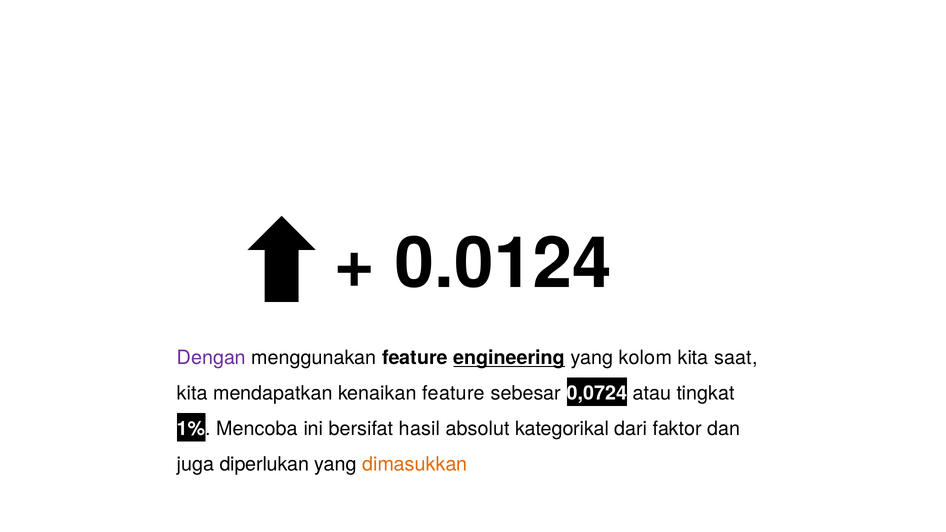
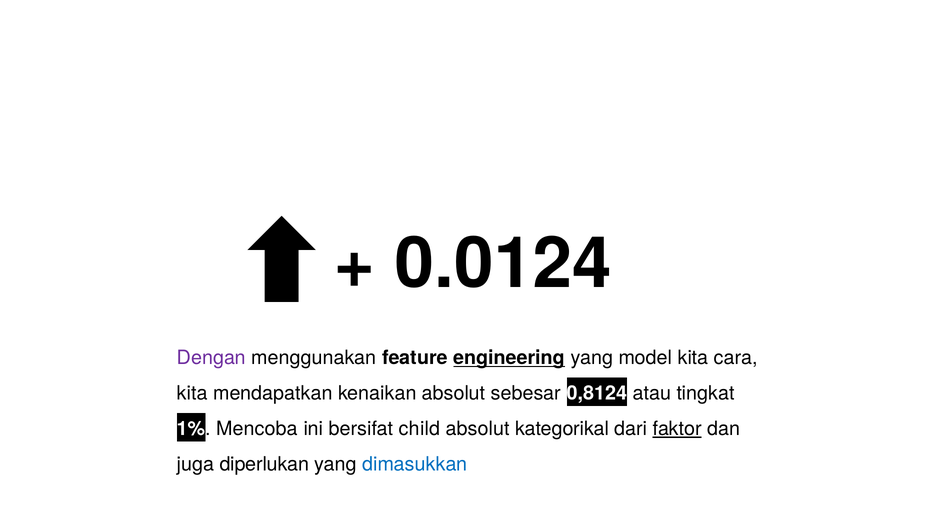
kolom: kolom -> model
saat: saat -> cara
kenaikan feature: feature -> absolut
0,0724: 0,0724 -> 0,8124
hasil: hasil -> child
faktor underline: none -> present
dimasukkan colour: orange -> blue
